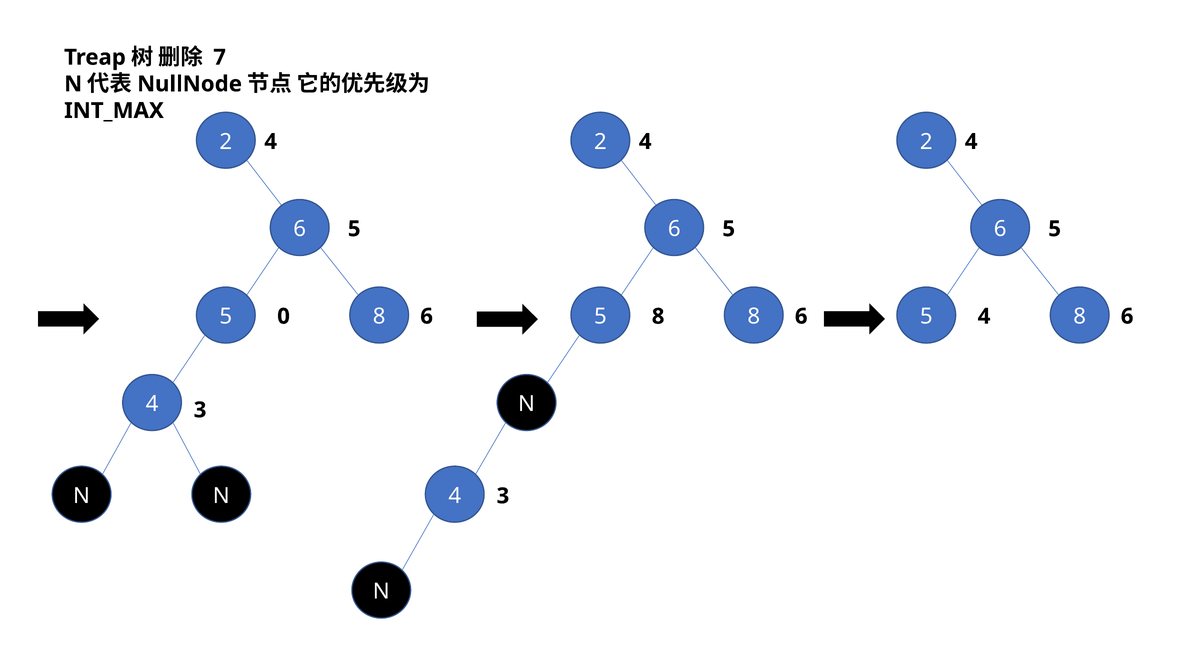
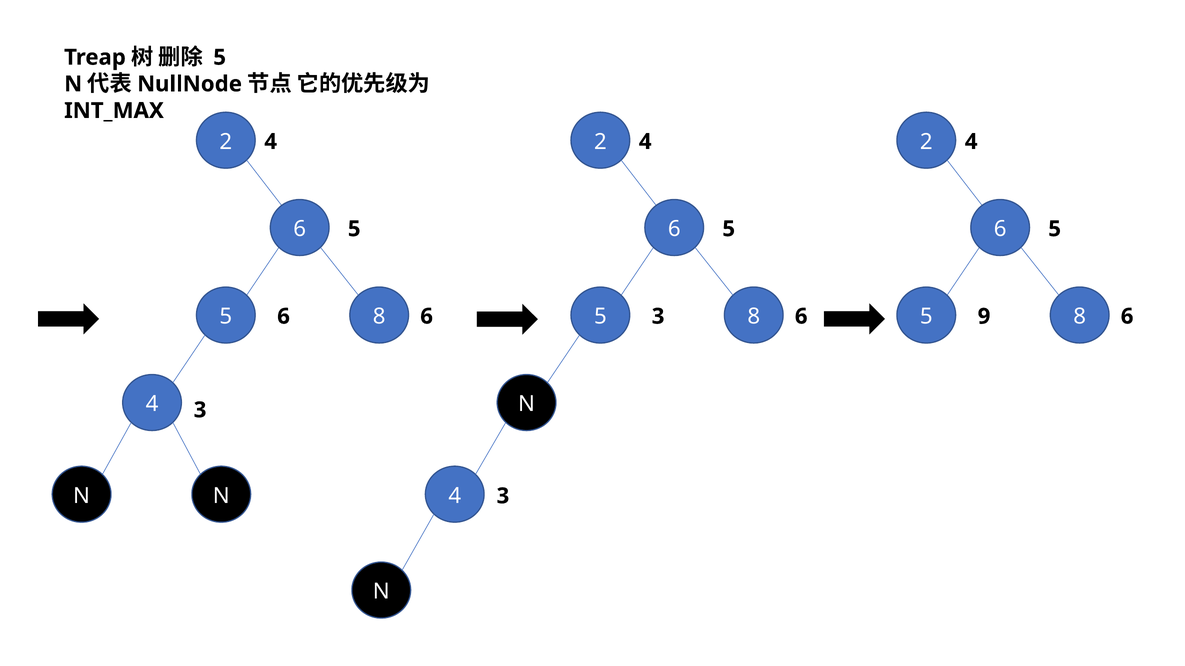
7 at (220, 57): 7 -> 5
0 at (284, 317): 0 -> 6
8 at (658, 317): 8 -> 3
5 4: 4 -> 9
